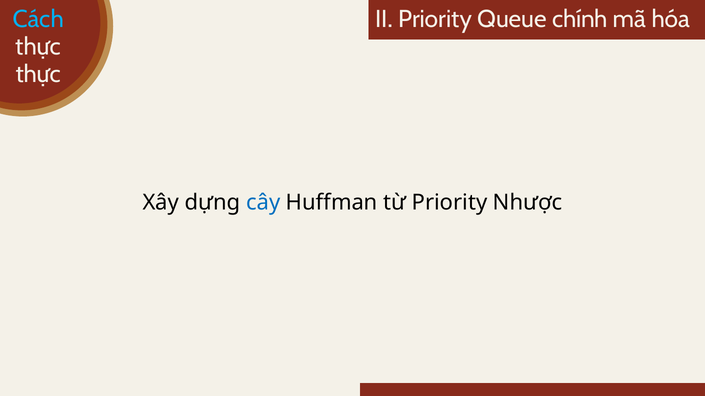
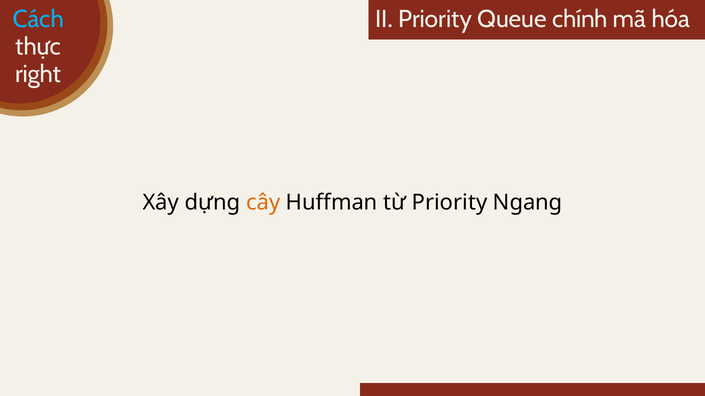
thực at (38, 74): thực -> right
cây colour: blue -> orange
Nhược: Nhược -> Ngang
